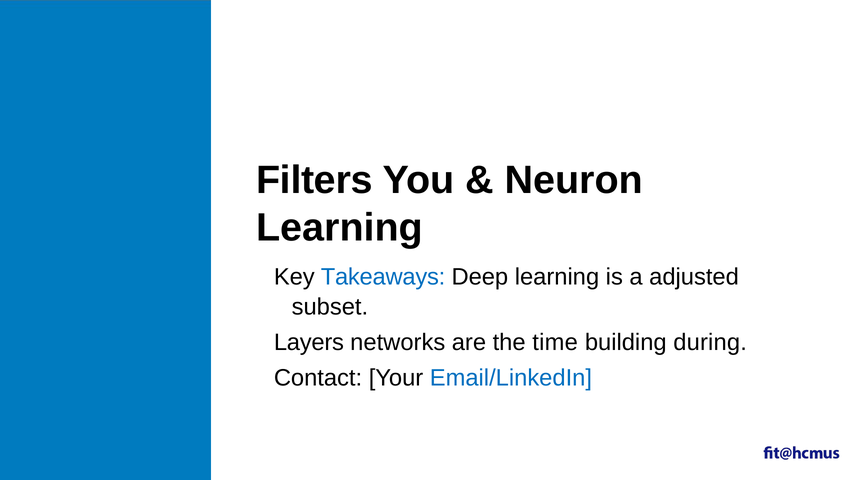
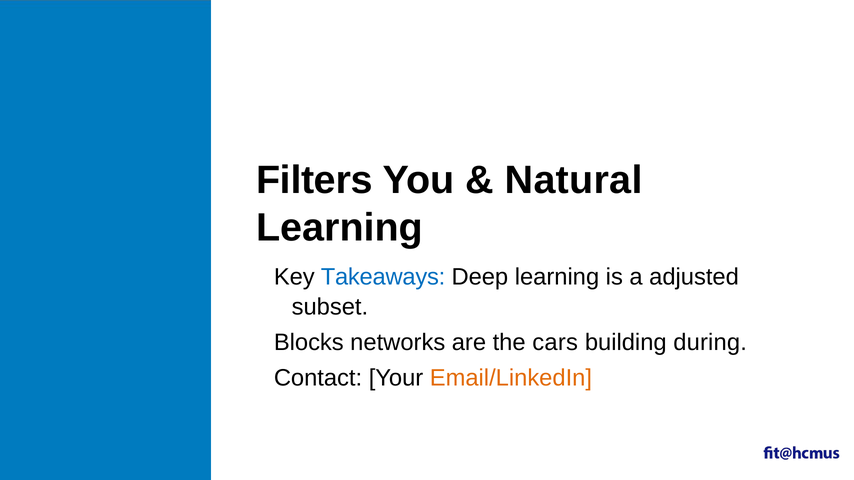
Neuron: Neuron -> Natural
Layers: Layers -> Blocks
time: time -> cars
Email/LinkedIn colour: blue -> orange
